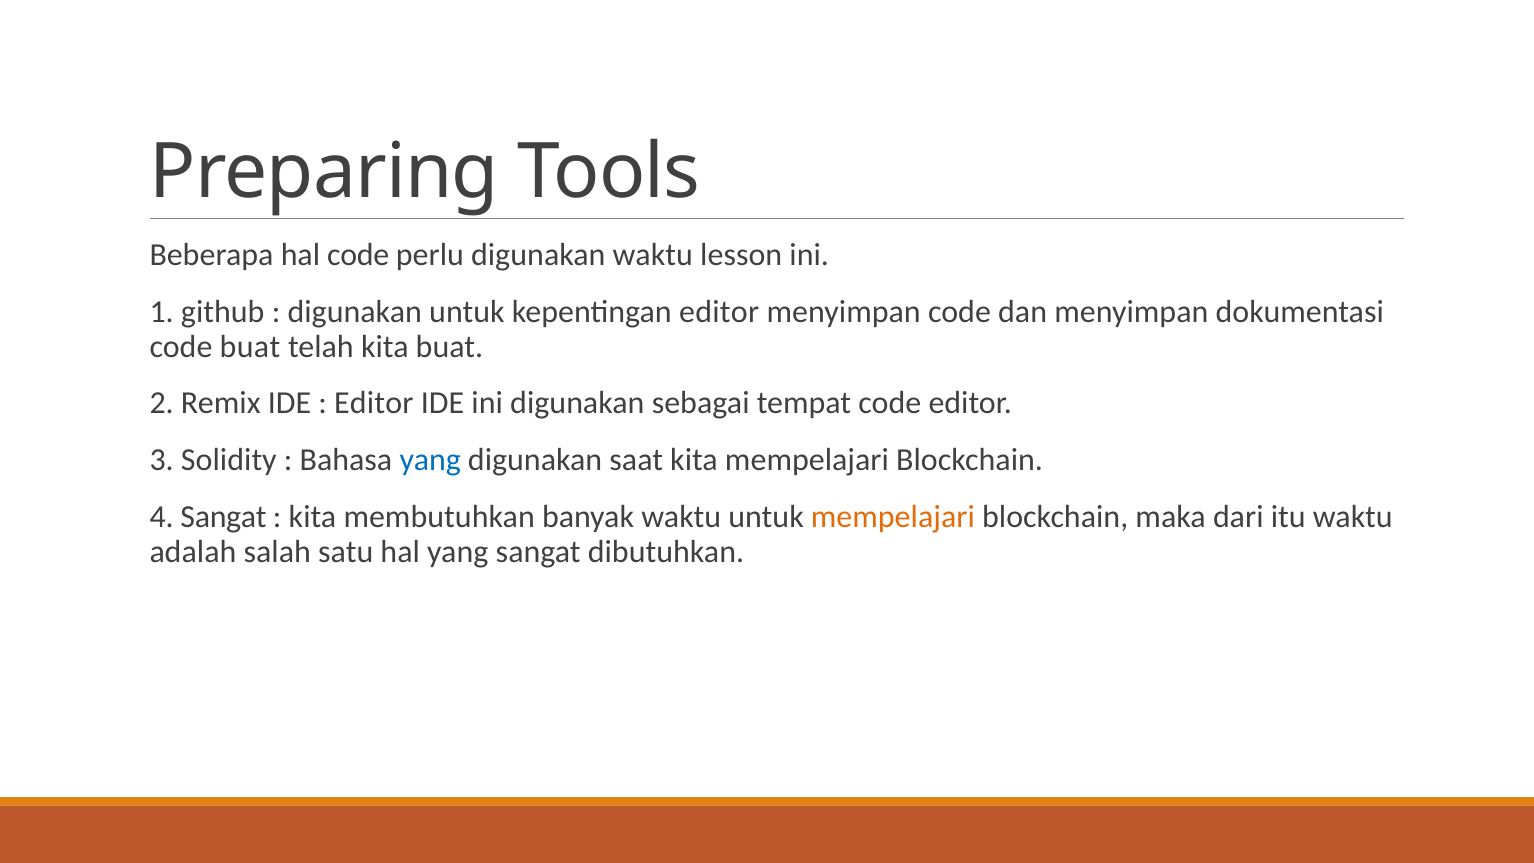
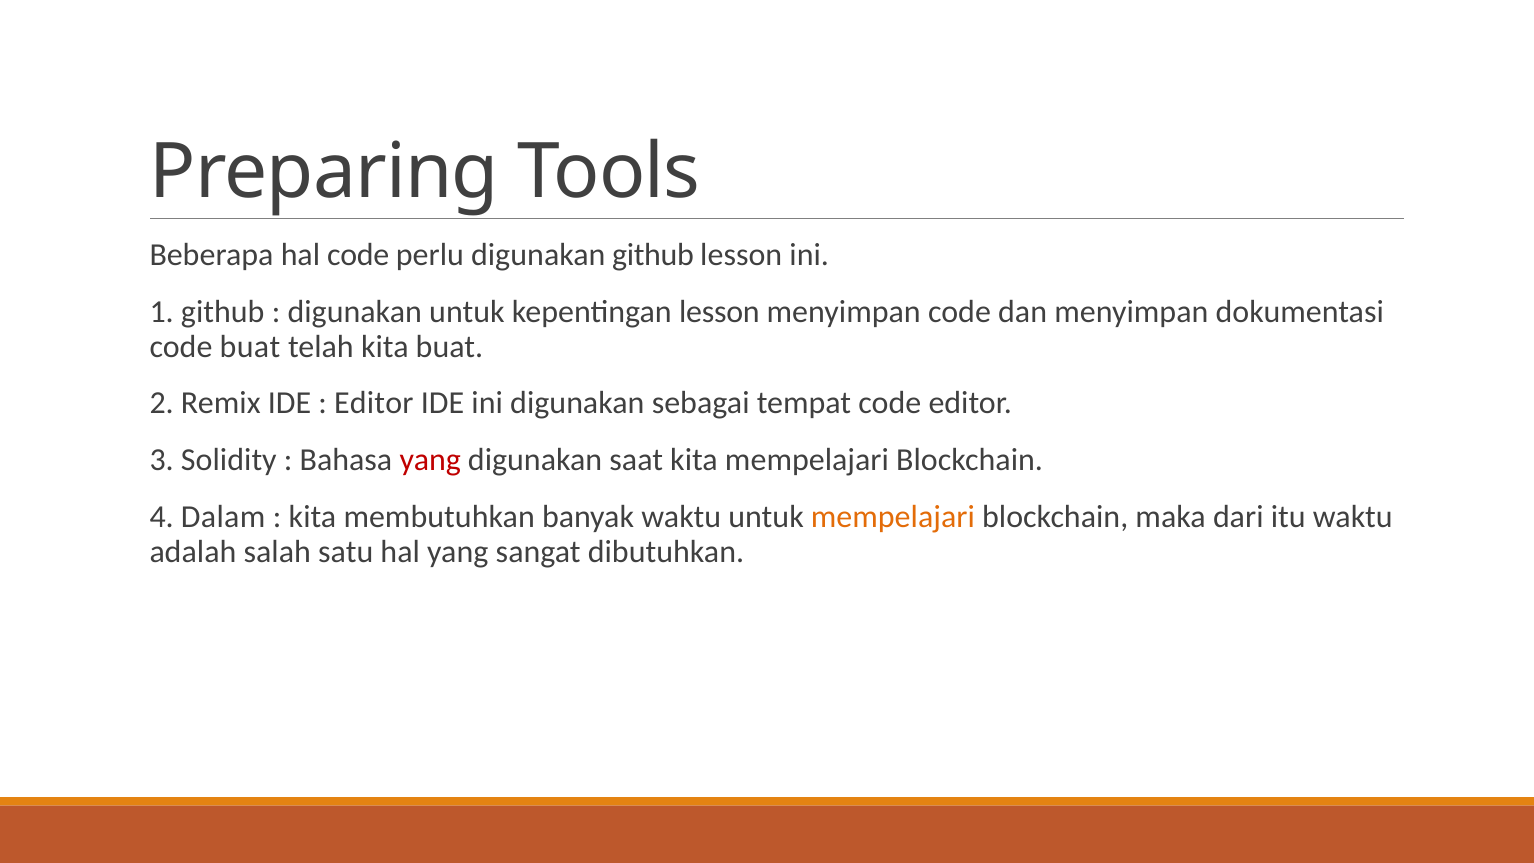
digunakan waktu: waktu -> github
kepentingan editor: editor -> lesson
yang at (430, 460) colour: blue -> red
4 Sangat: Sangat -> Dalam
